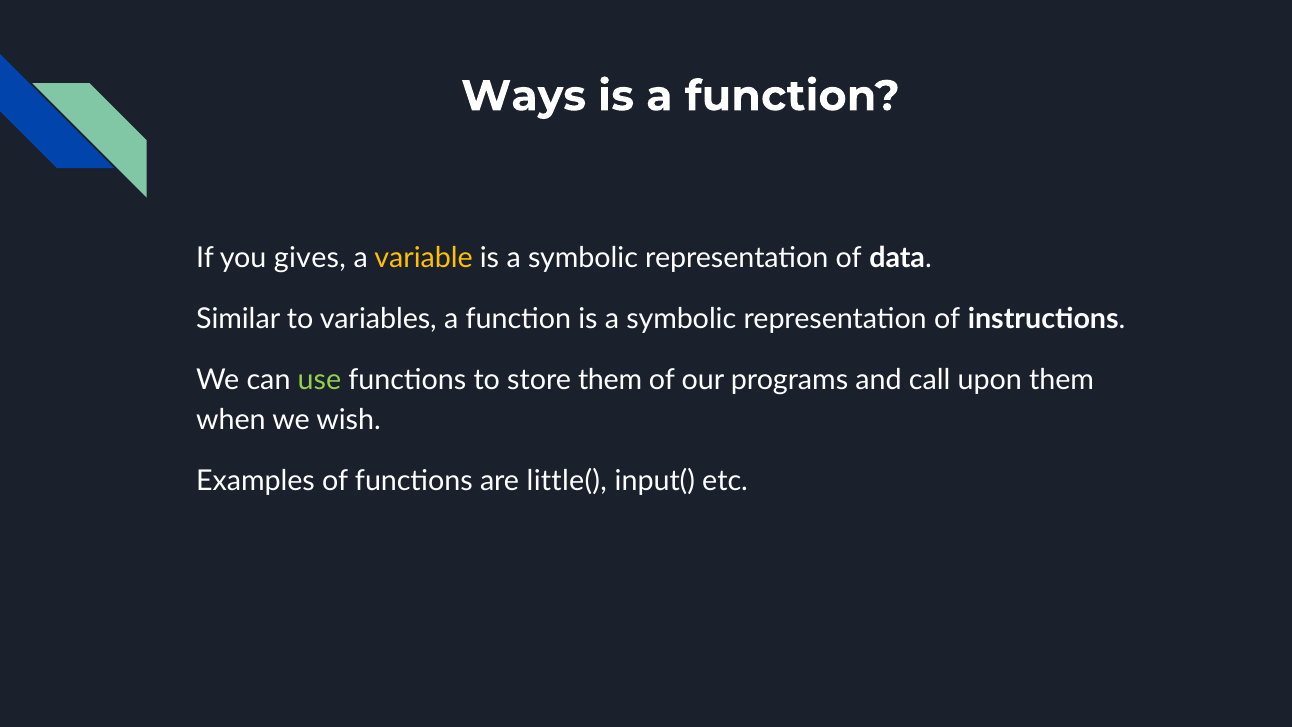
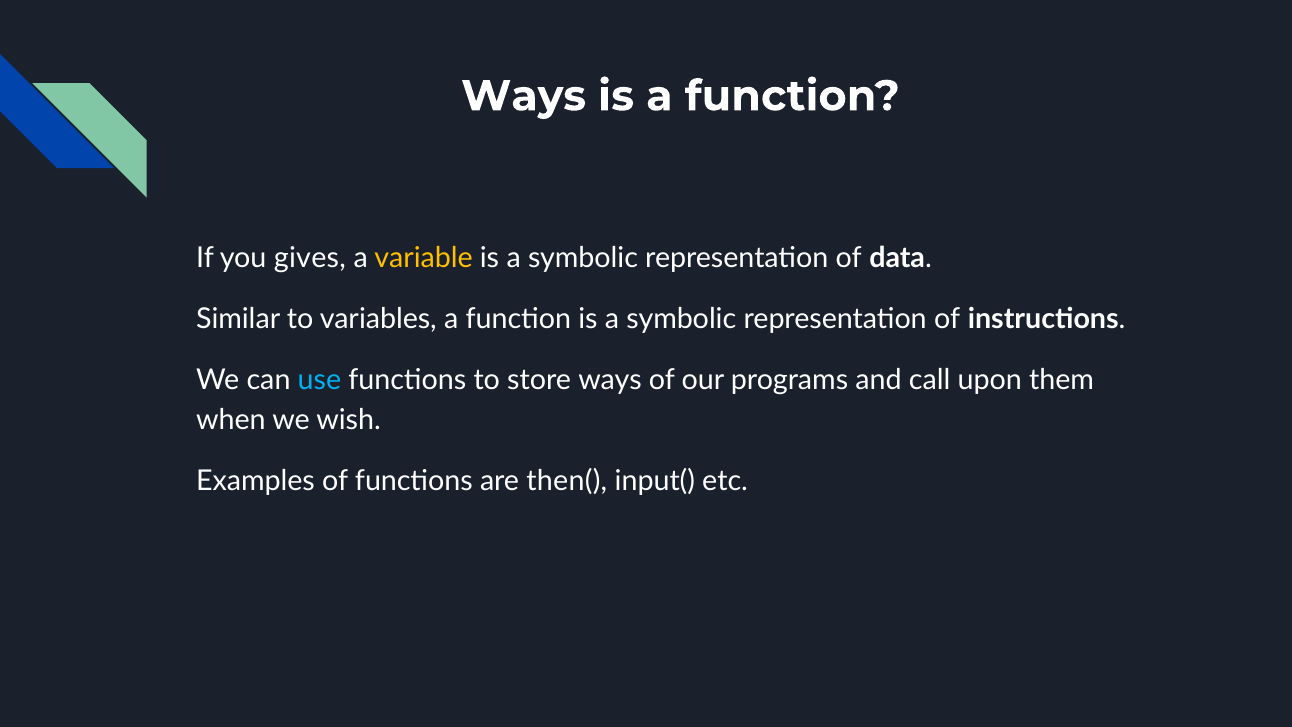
use colour: light green -> light blue
store them: them -> ways
little(: little( -> then(
